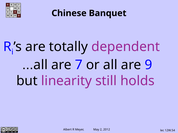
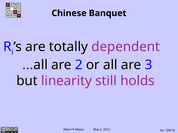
are 7: 7 -> 2
9: 9 -> 3
